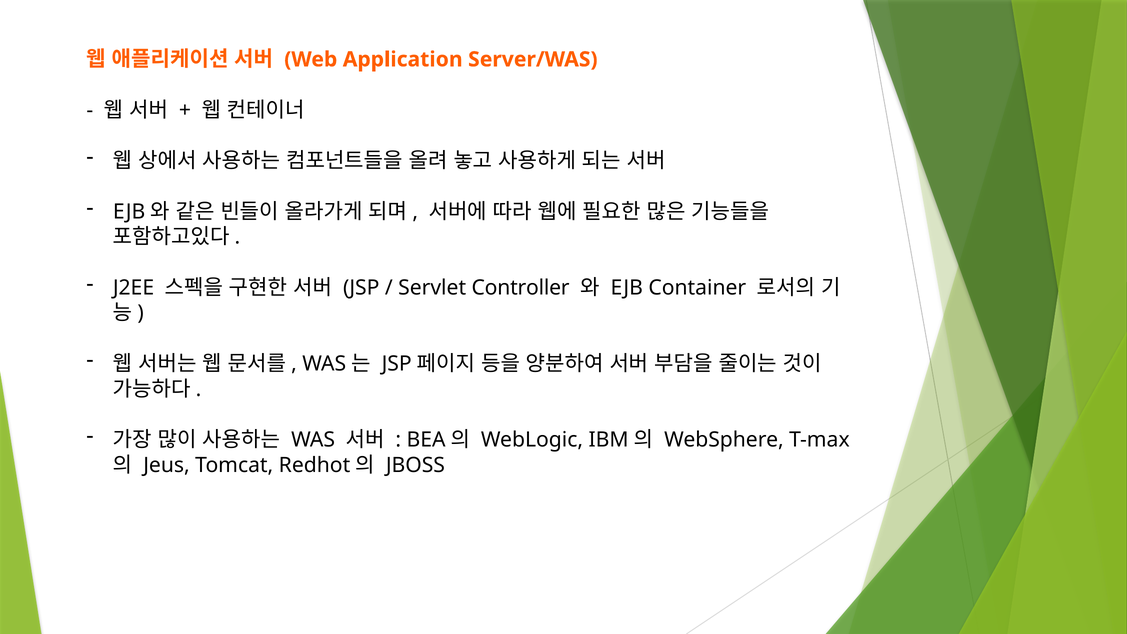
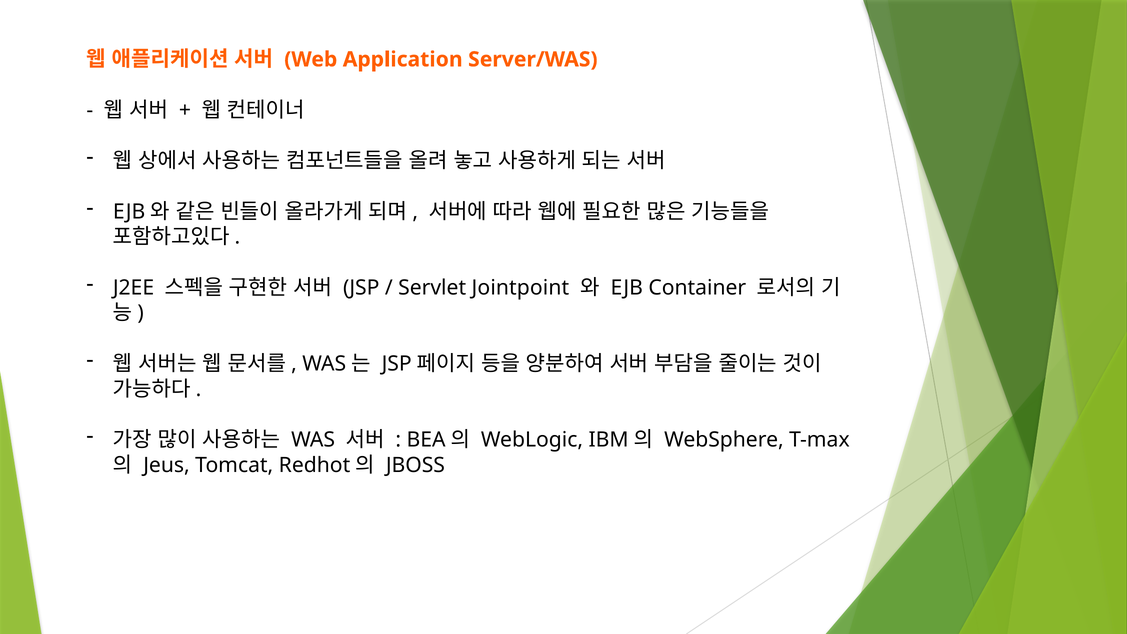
Controller: Controller -> Jointpoint
